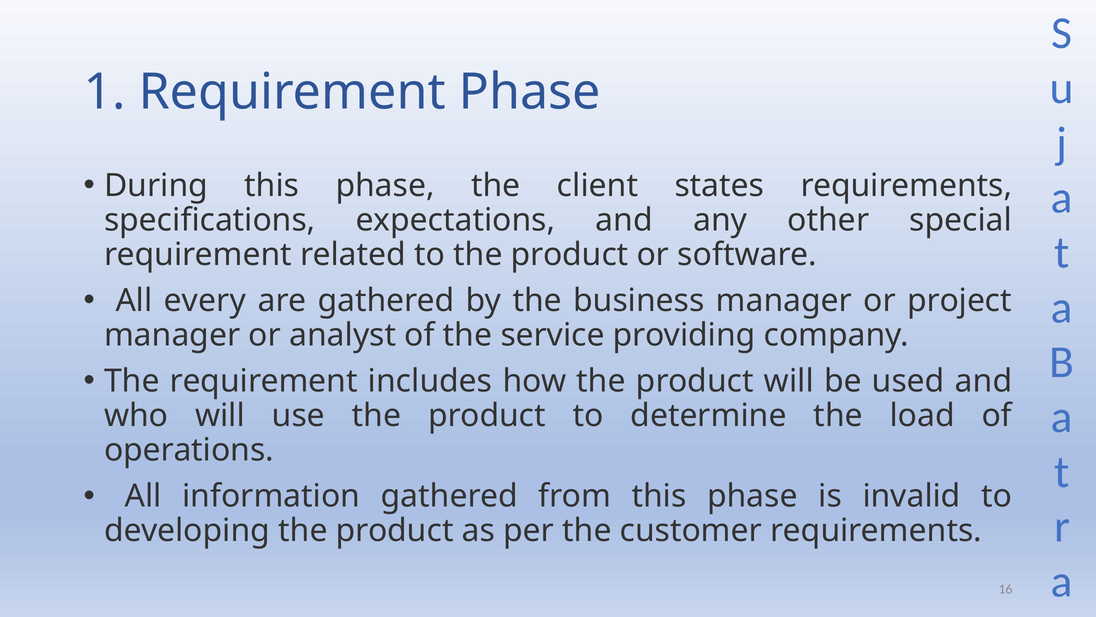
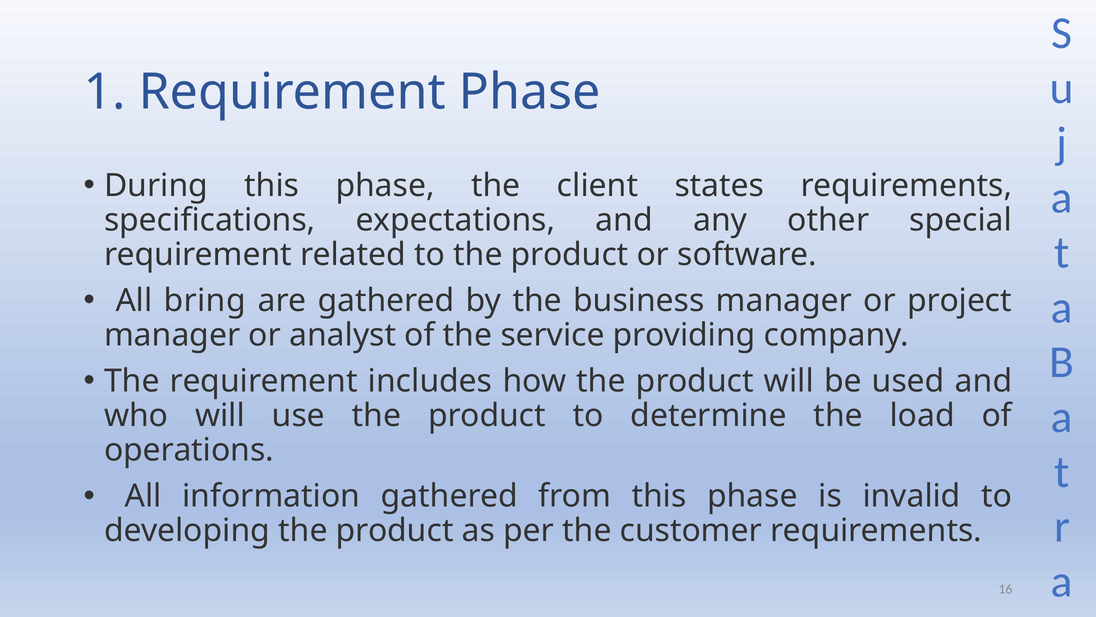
every: every -> bring
